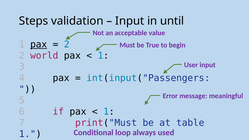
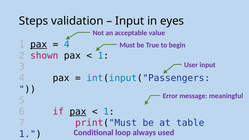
until: until -> eyes
2 at (67, 44): 2 -> 4
world: world -> shown
pax at (78, 112) underline: none -> present
